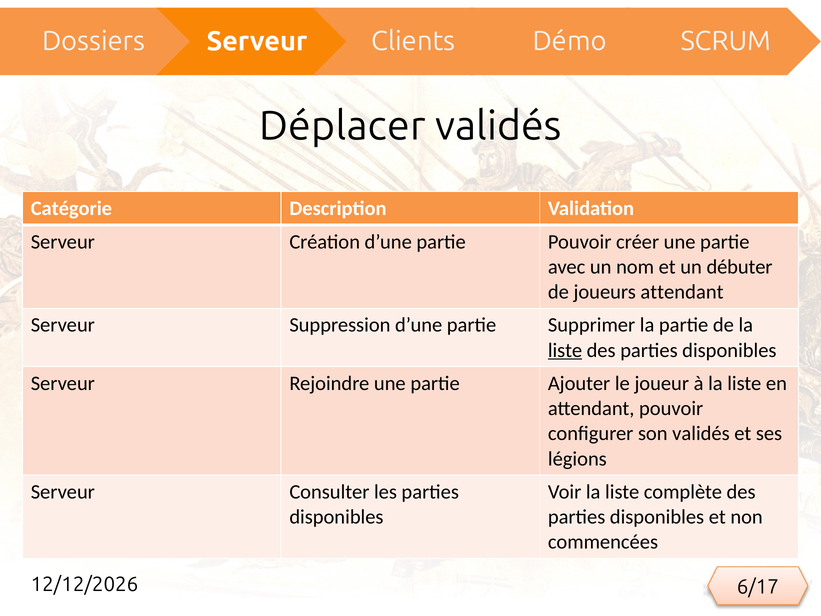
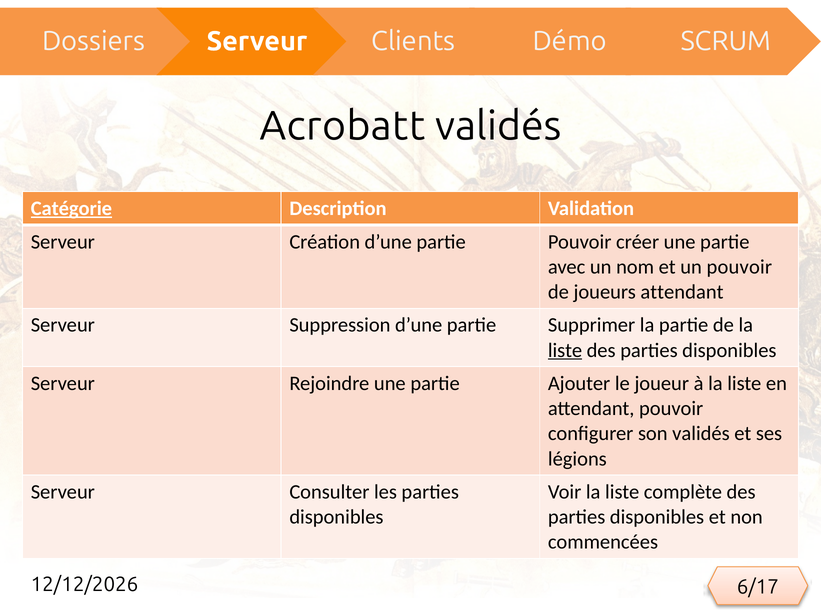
Déplacer: Déplacer -> Acrobatt
Catégorie underline: none -> present
un débuter: débuter -> pouvoir
